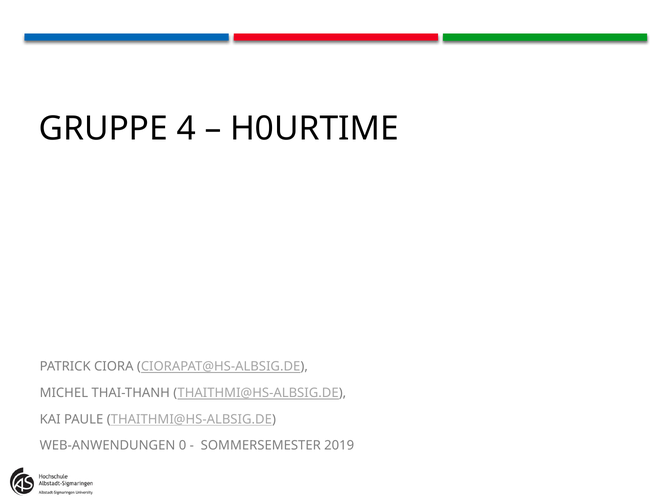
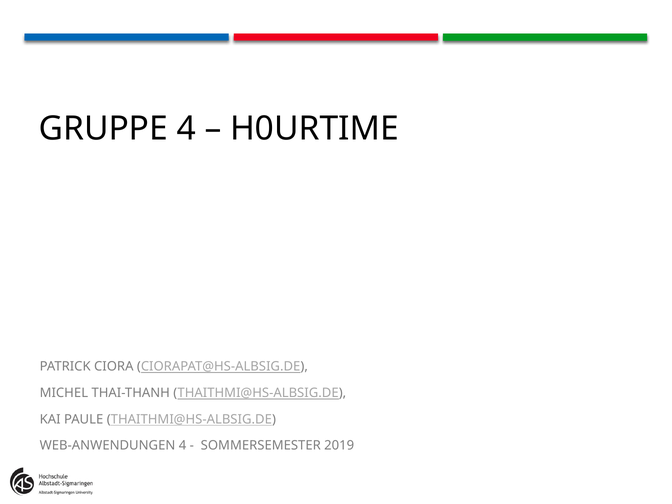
WEB-ANWENDUNGEN 0: 0 -> 4
